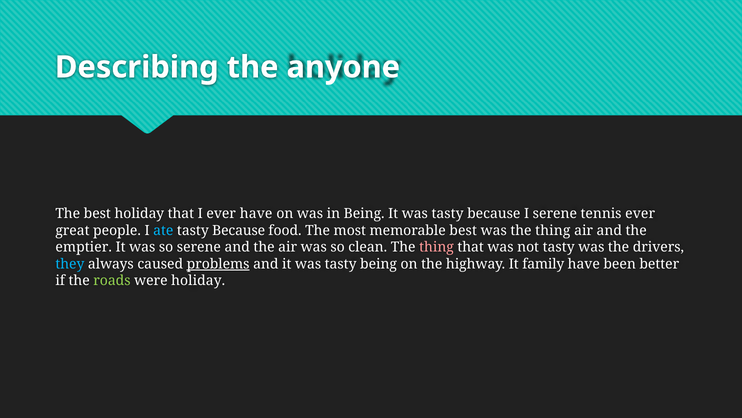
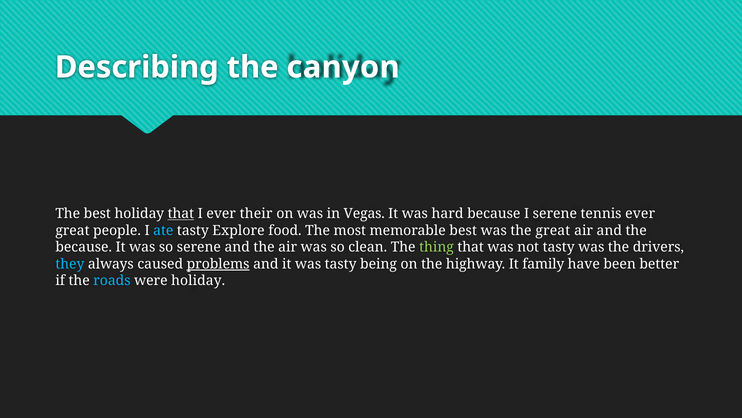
anyone: anyone -> canyon
that at (181, 213) underline: none -> present
ever have: have -> their
in Being: Being -> Vegas
tasty at (448, 213): tasty -> hard
Because at (239, 230): Because -> Explore
was the thing: thing -> great
emptier at (84, 247): emptier -> because
thing at (437, 247) colour: pink -> light green
roads colour: light green -> light blue
